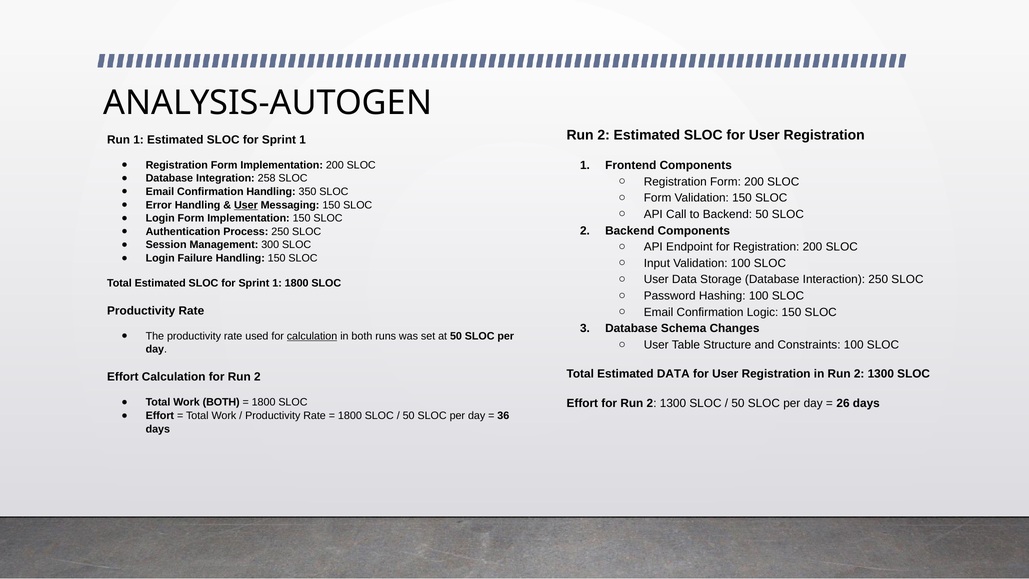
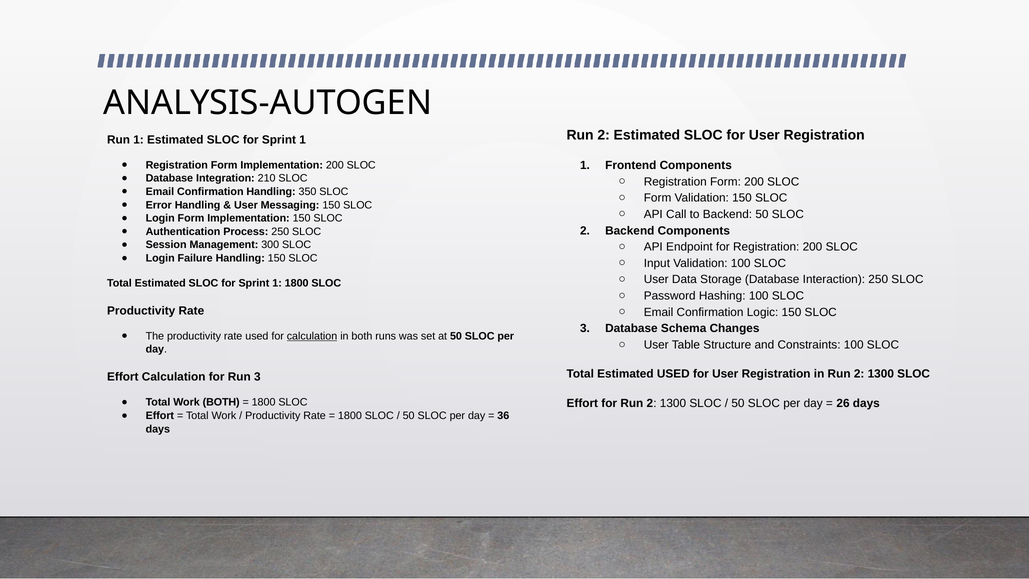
258: 258 -> 210
User at (246, 205) underline: present -> none
Estimated DATA: DATA -> USED
Calculation for Run 2: 2 -> 3
